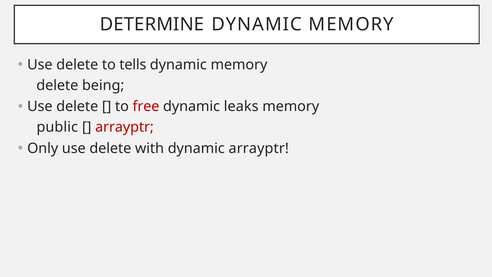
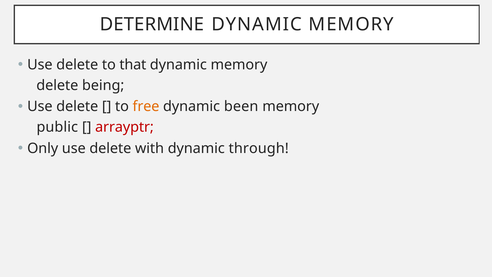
tells: tells -> that
free colour: red -> orange
leaks: leaks -> been
dynamic arrayptr: arrayptr -> through
